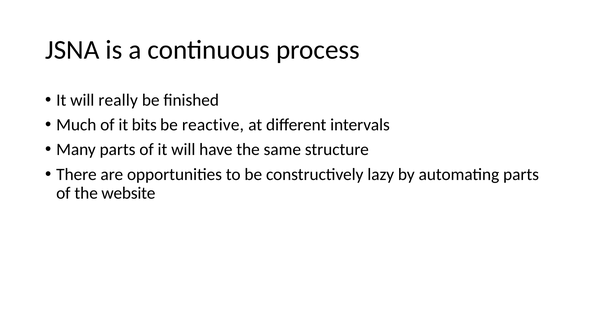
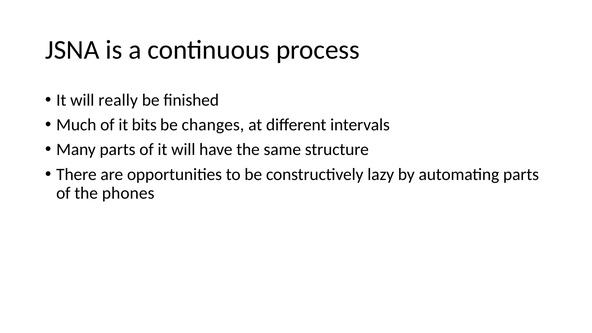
reactive: reactive -> changes
website: website -> phones
